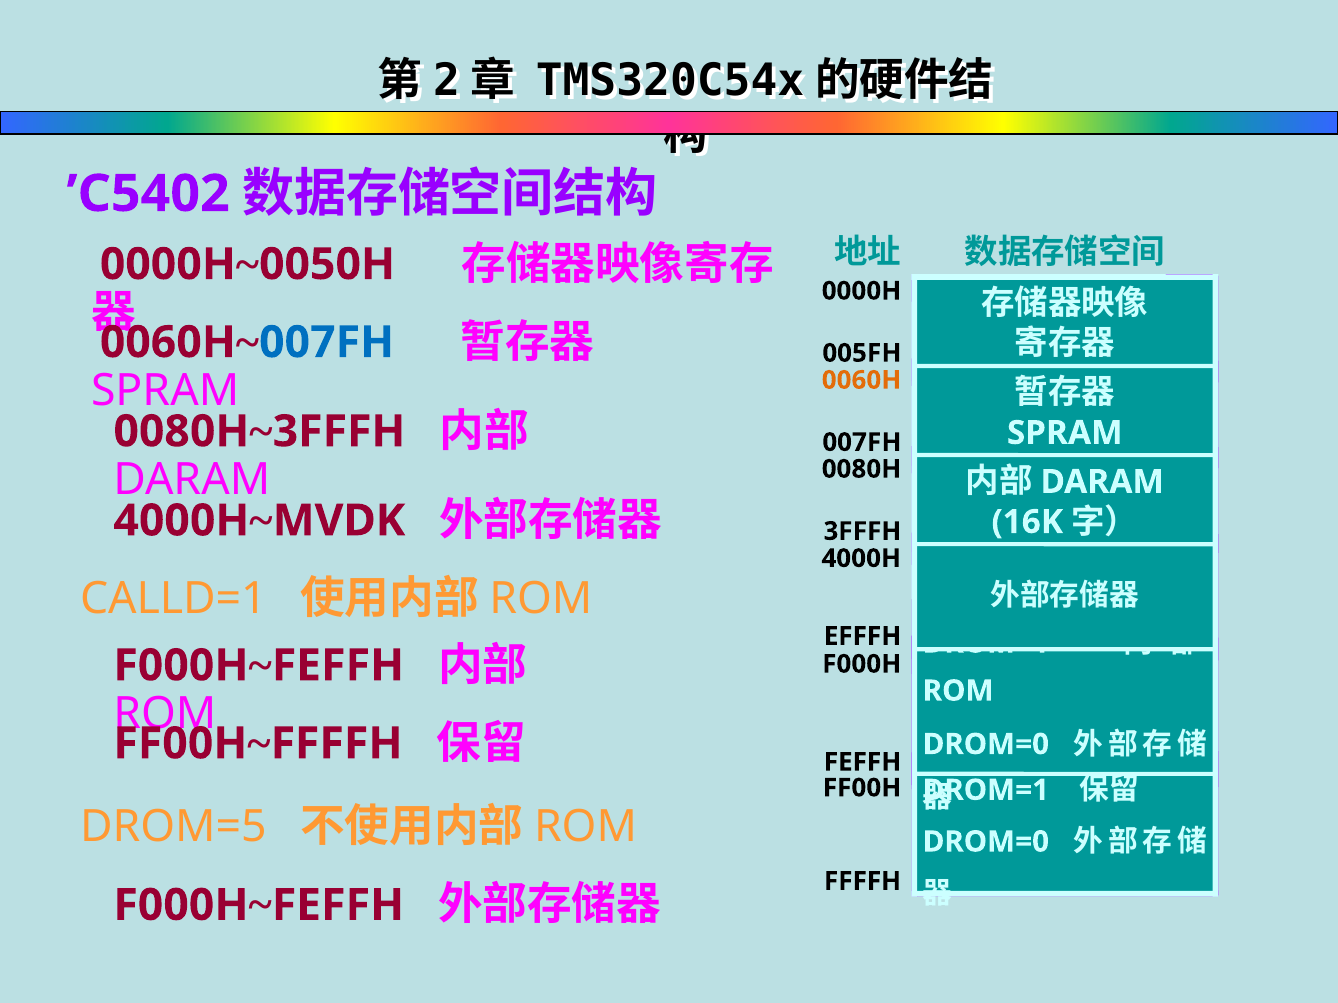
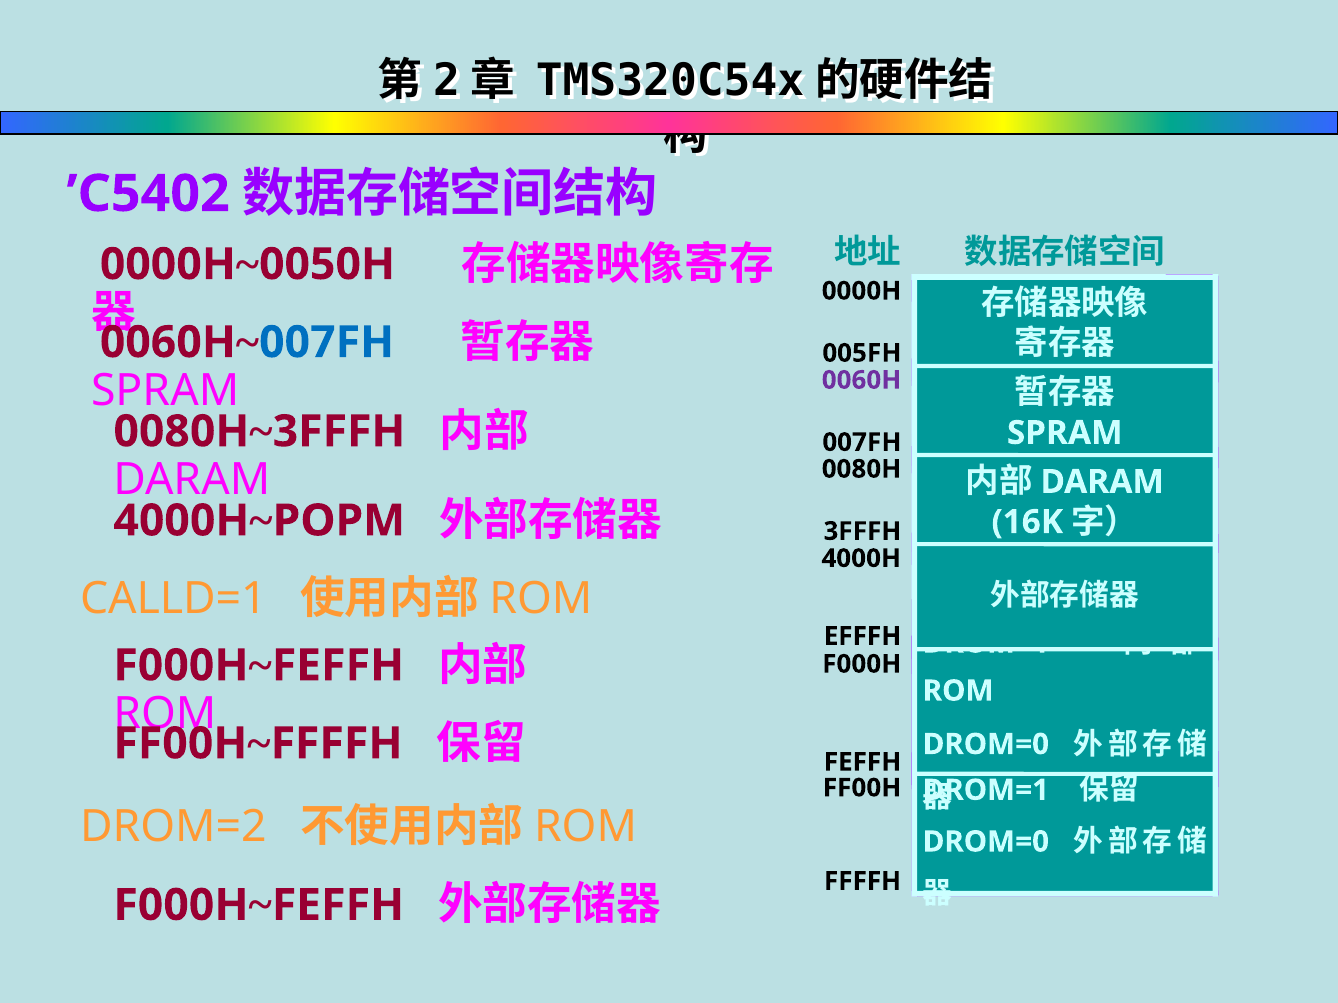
0060H at (861, 380) colour: orange -> purple
MVDK: MVDK -> POPM
DROM=5: DROM=5 -> DROM=2
